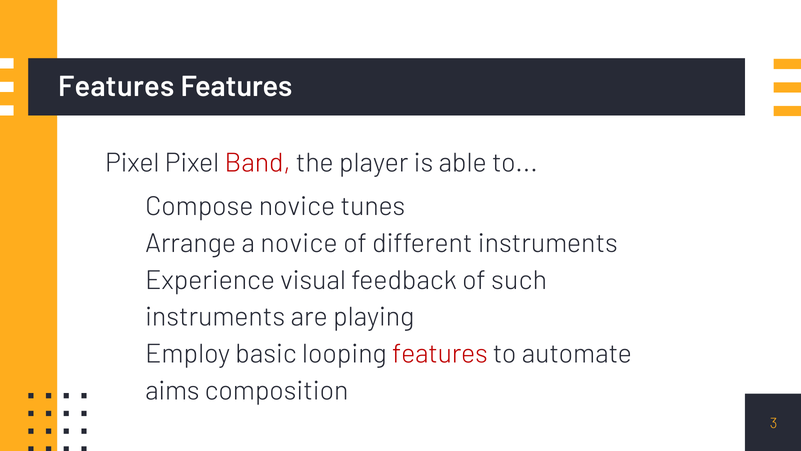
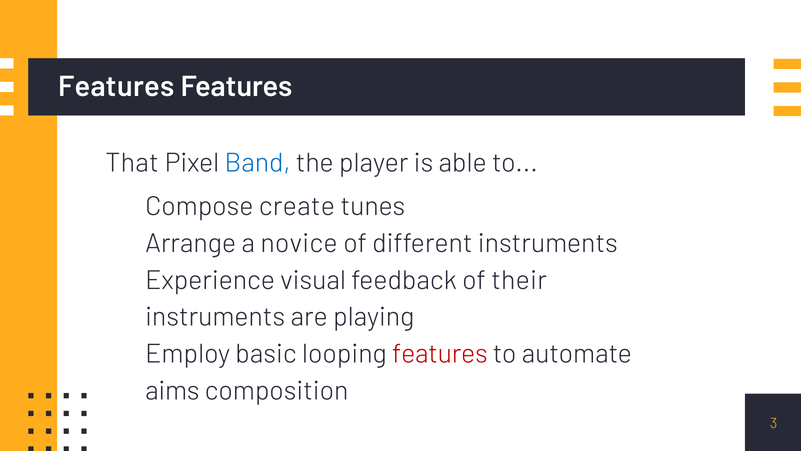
Pixel at (132, 163): Pixel -> That
Band colour: red -> blue
novice at (297, 206): novice -> create
such: such -> their
